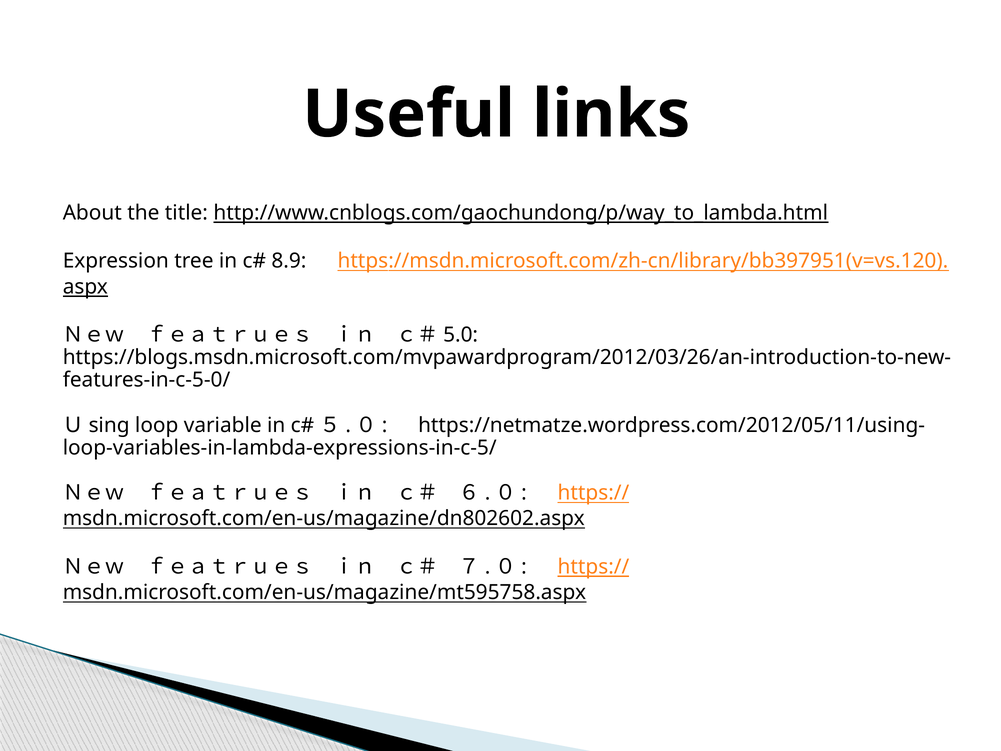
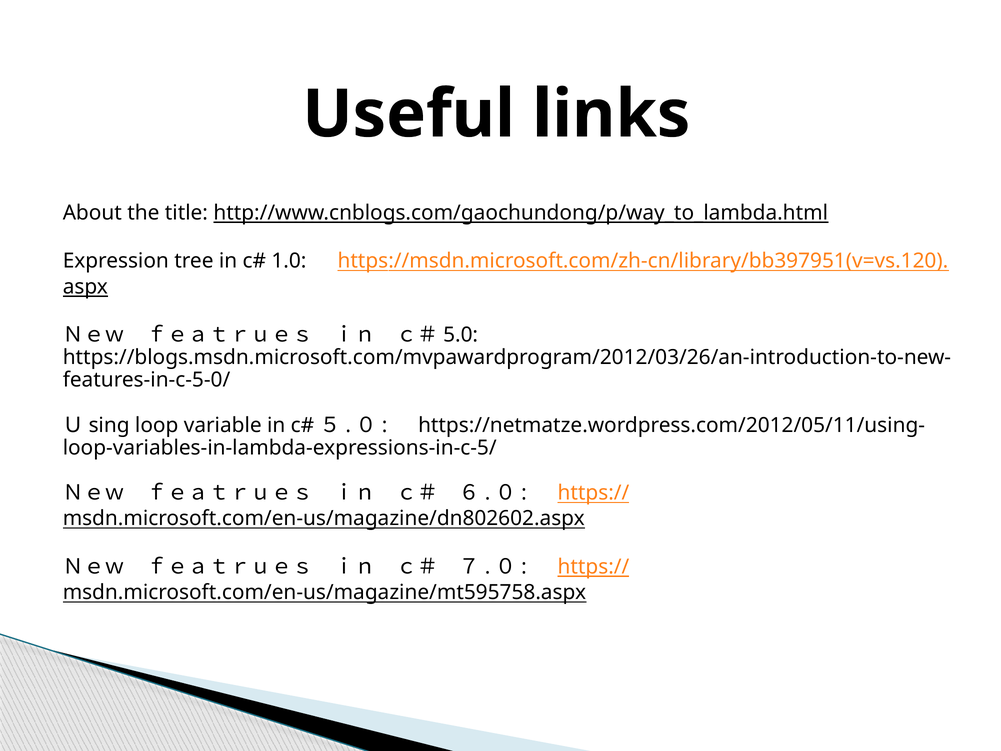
8.9: 8.9 -> 1.0
